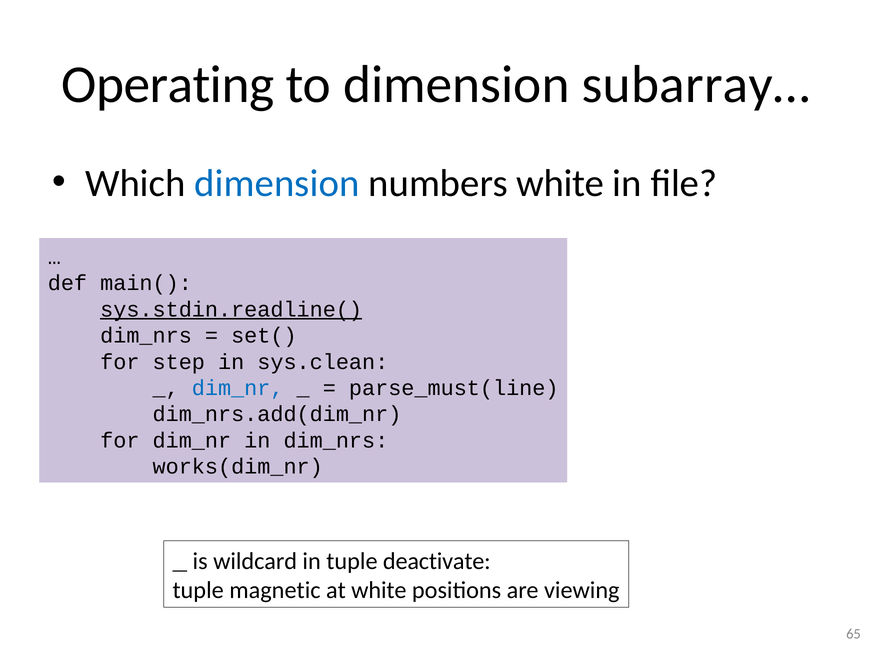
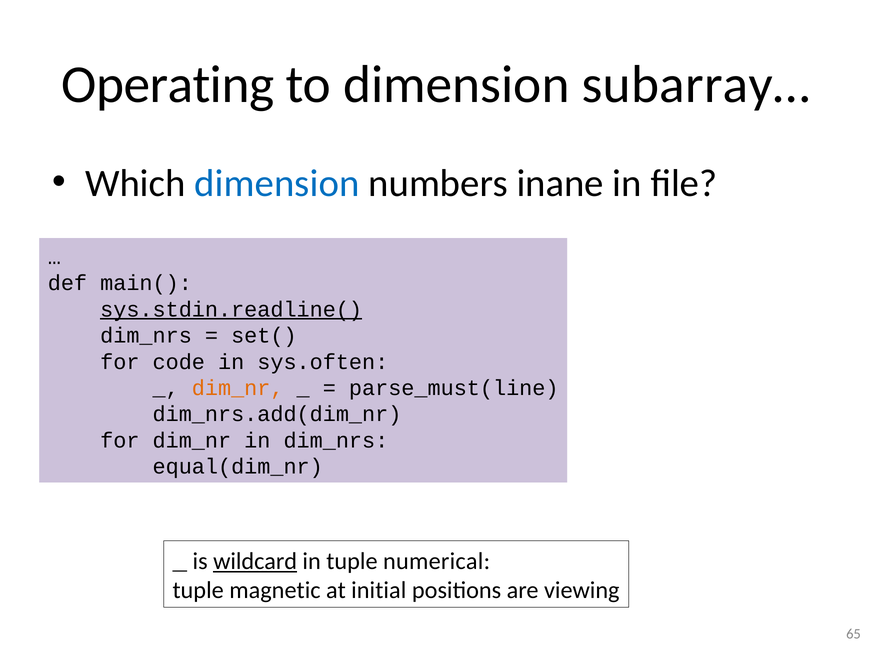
numbers white: white -> inane
step: step -> code
sys.clean: sys.clean -> sys.often
dim_nr at (238, 388) colour: blue -> orange
works(dim_nr: works(dim_nr -> equal(dim_nr
wildcard underline: none -> present
deactivate: deactivate -> numerical
at white: white -> initial
